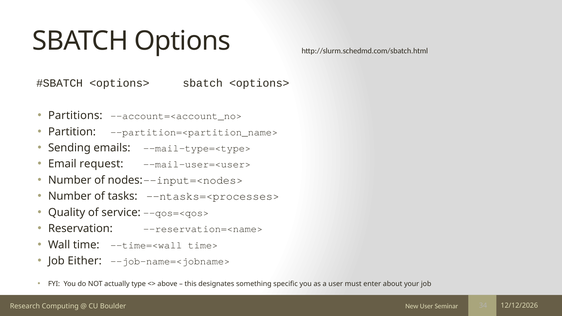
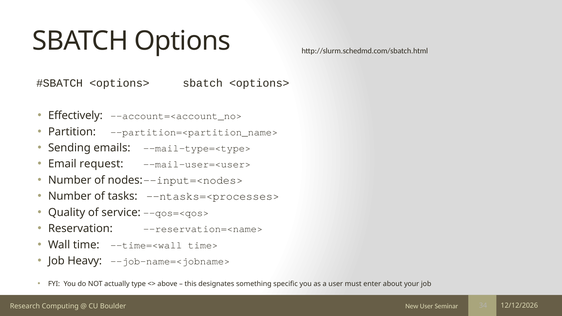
Partitions: Partitions -> Effectively
Either: Either -> Heavy
